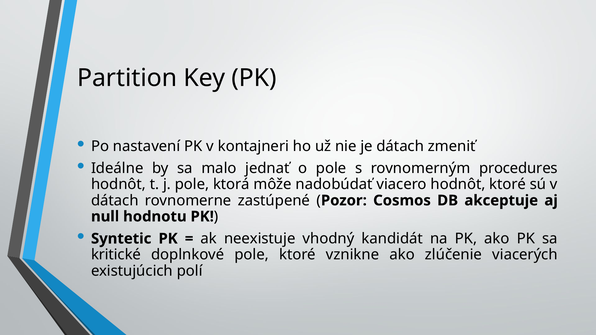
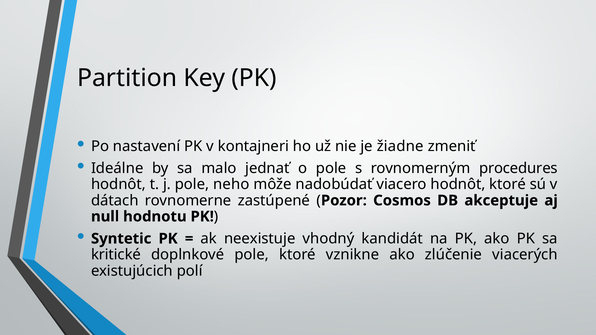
je dátach: dátach -> žiadne
ktorá: ktorá -> neho
